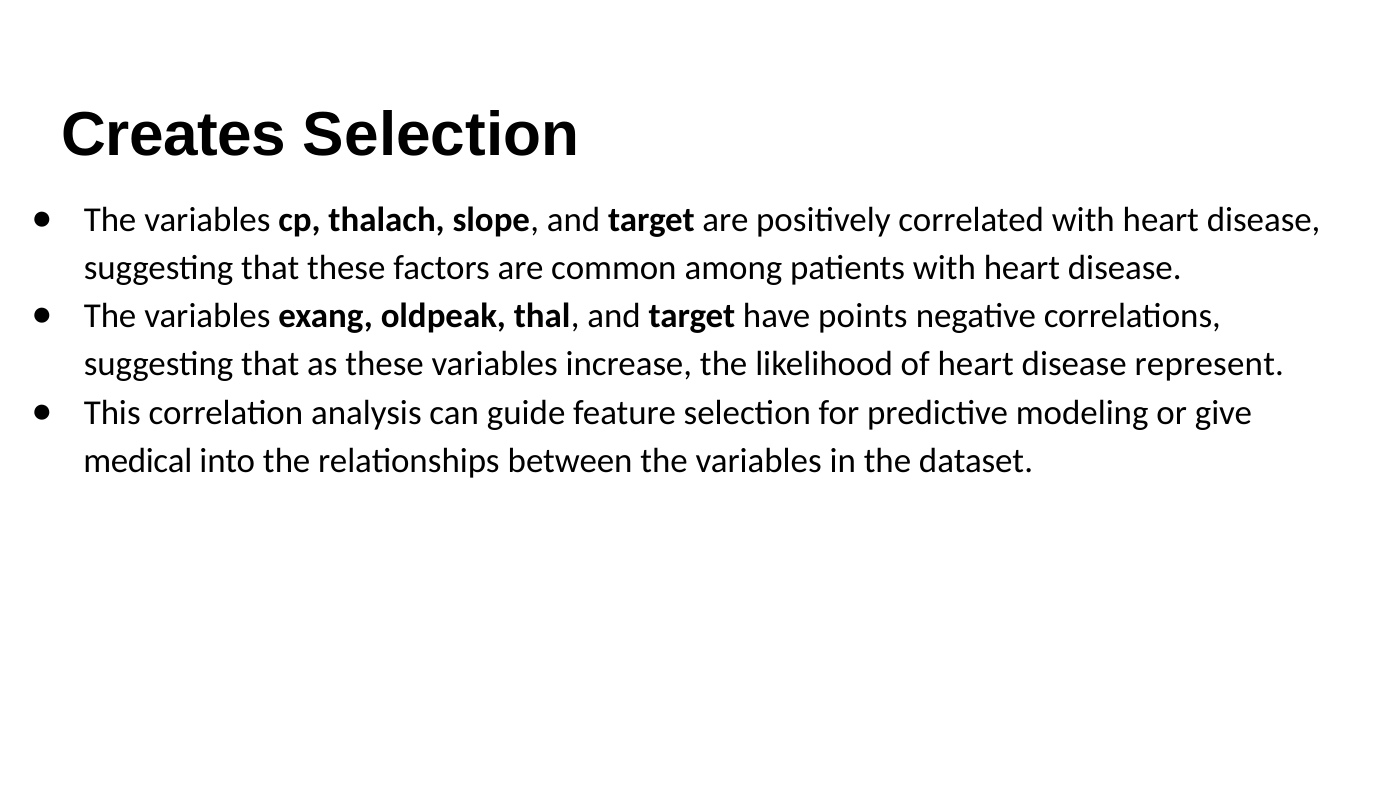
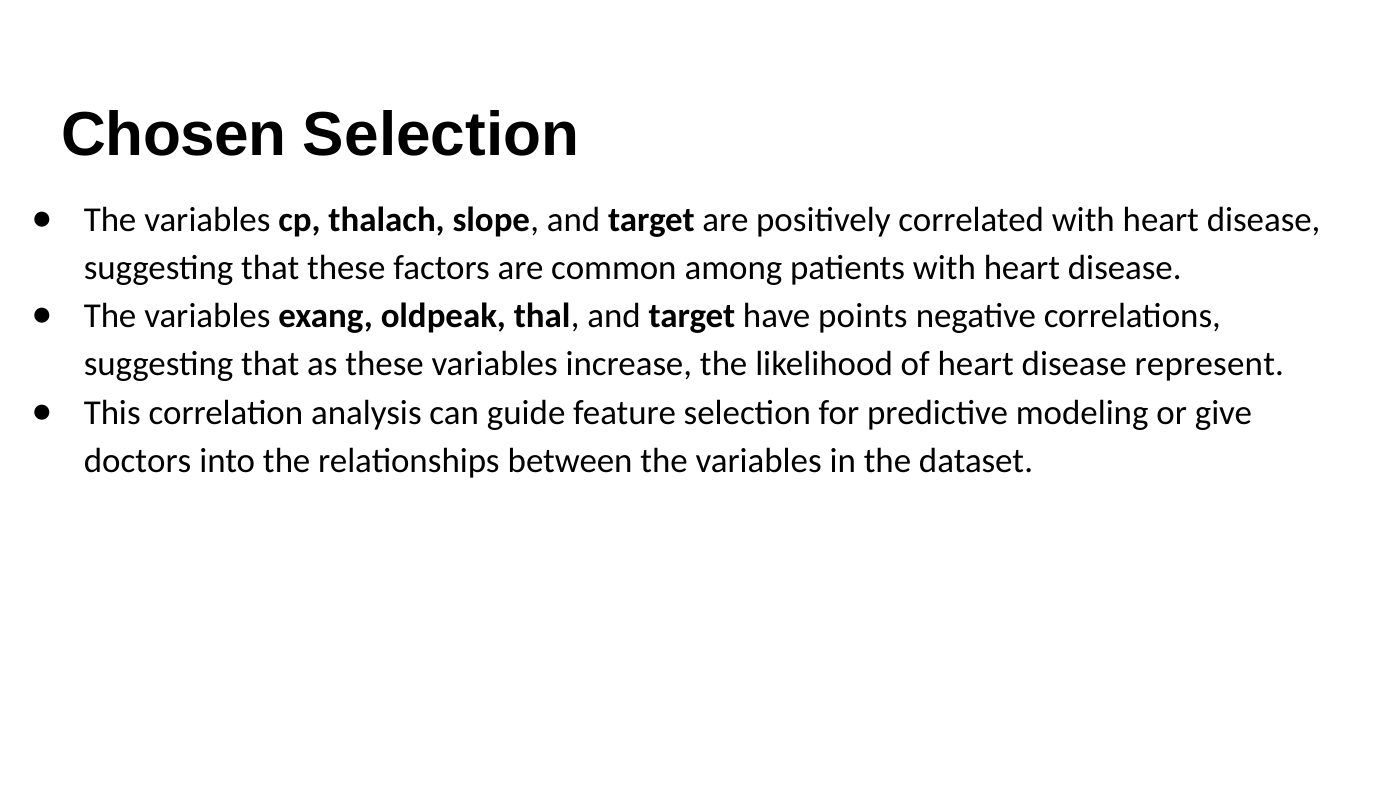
Creates: Creates -> Chosen
medical: medical -> doctors
